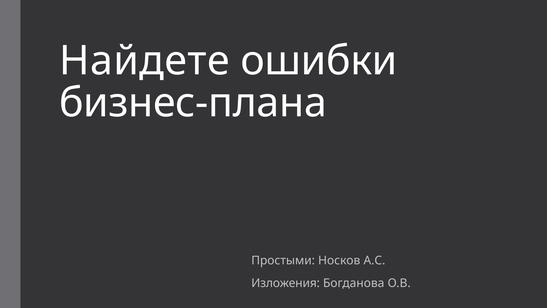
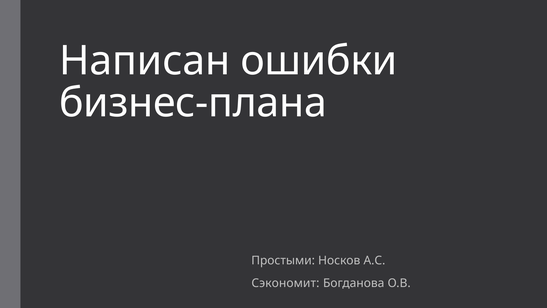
Найдете: Найдете -> Написан
Изложения: Изложения -> Сэкономит
